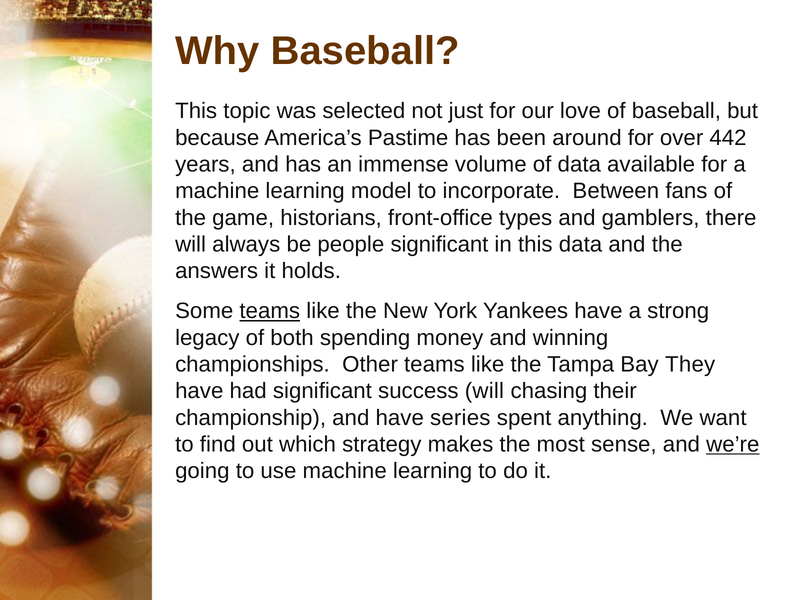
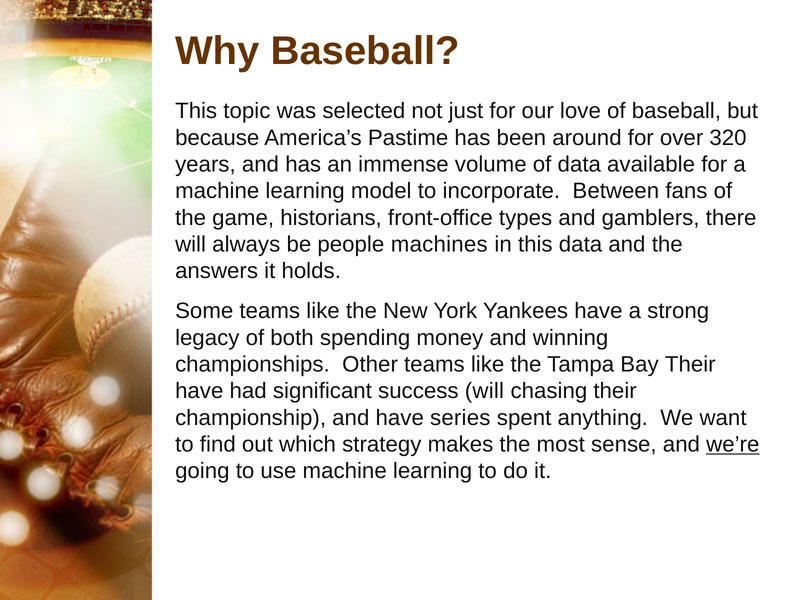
442: 442 -> 320
people significant: significant -> machines
teams at (270, 311) underline: present -> none
Bay They: They -> Their
